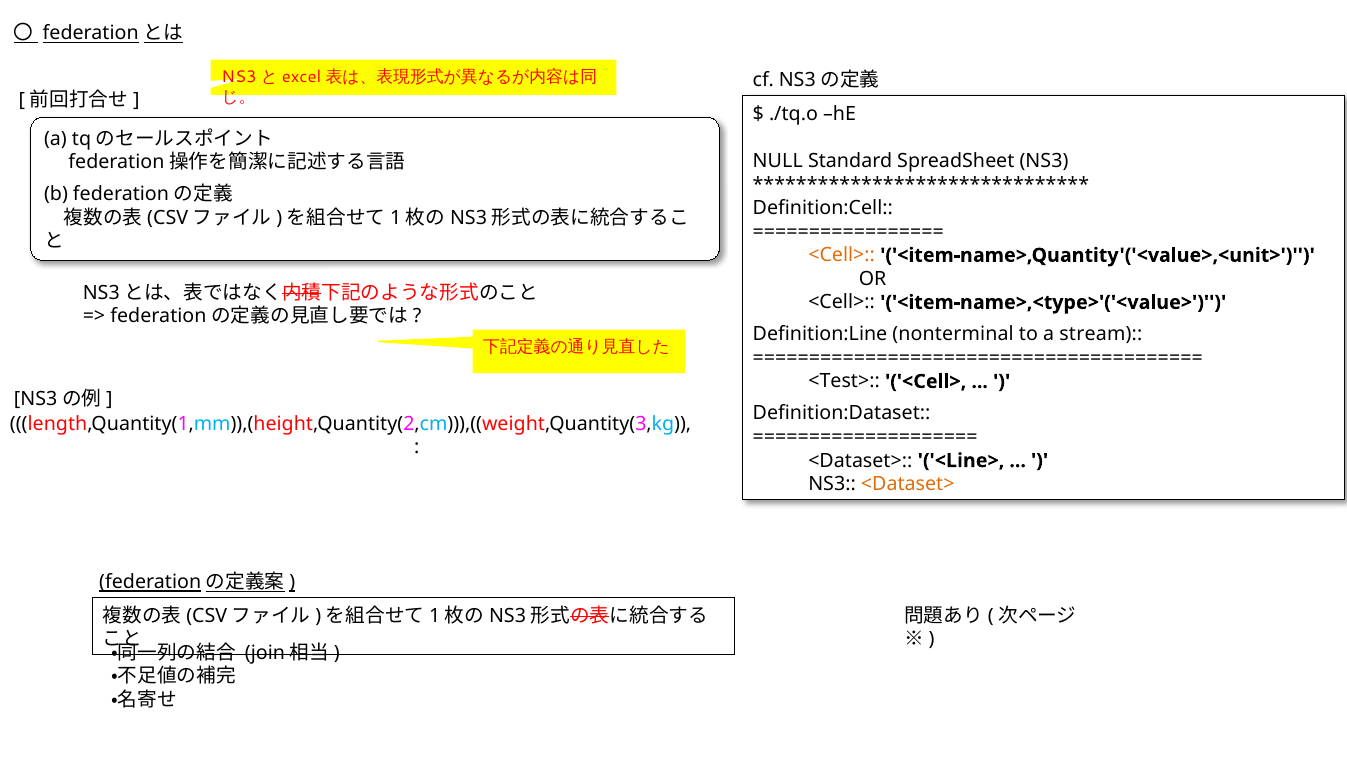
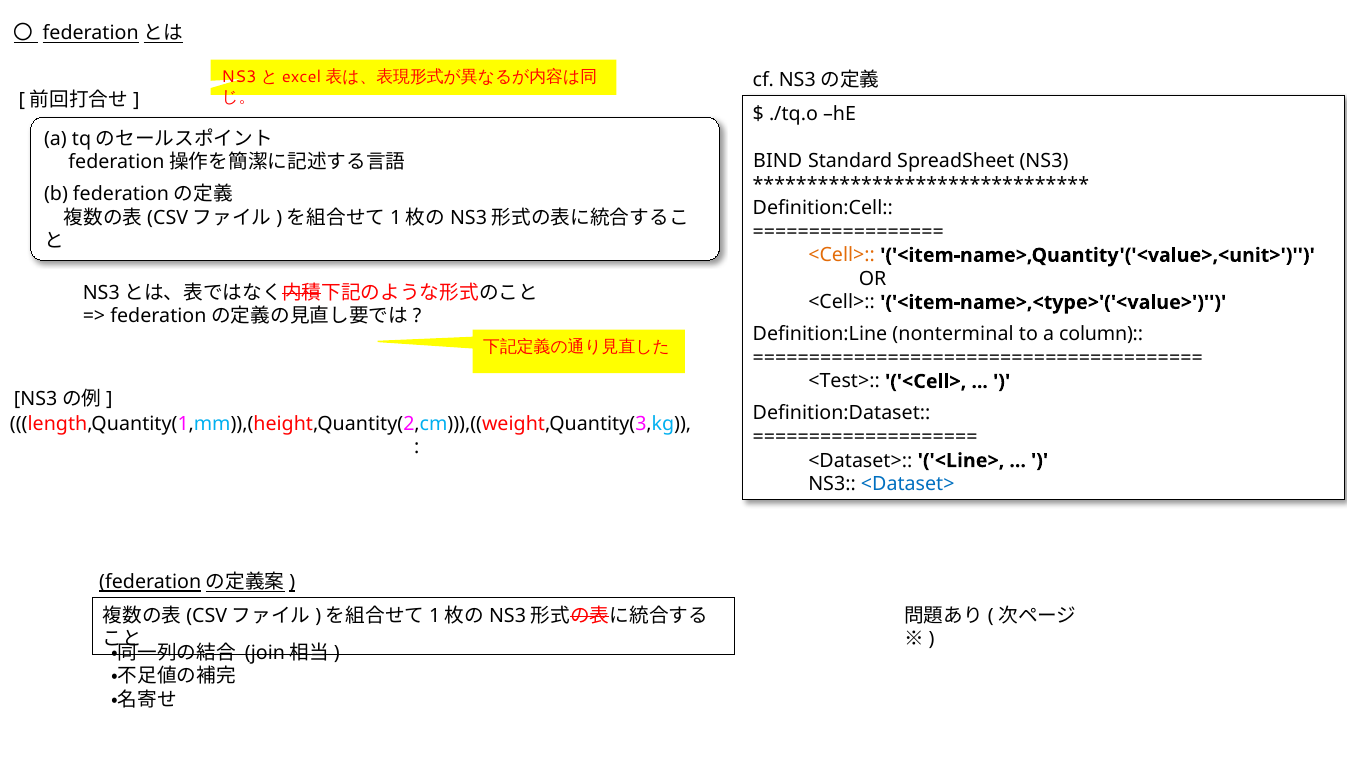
NULL: NULL -> BIND
stream: stream -> column
<Dataset> at (908, 485) colour: orange -> blue
